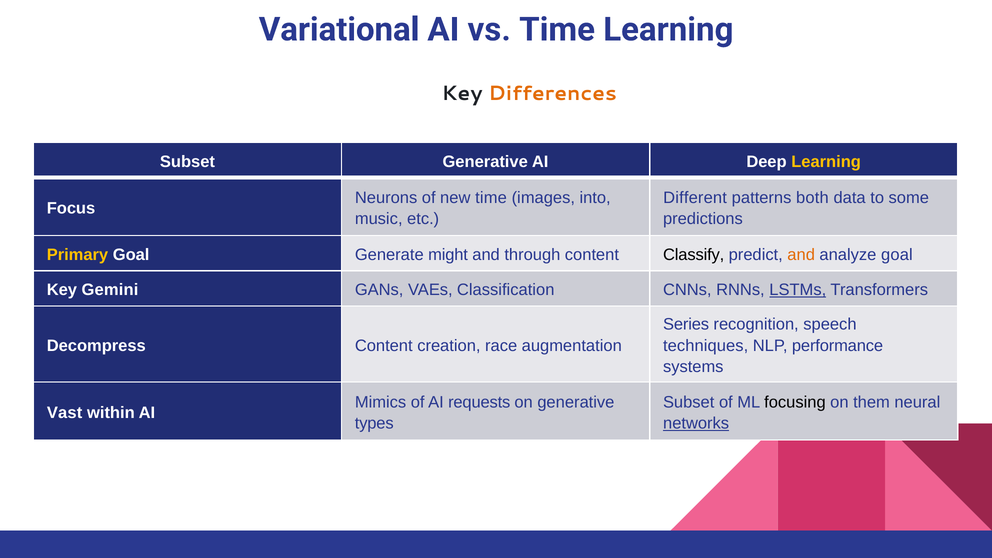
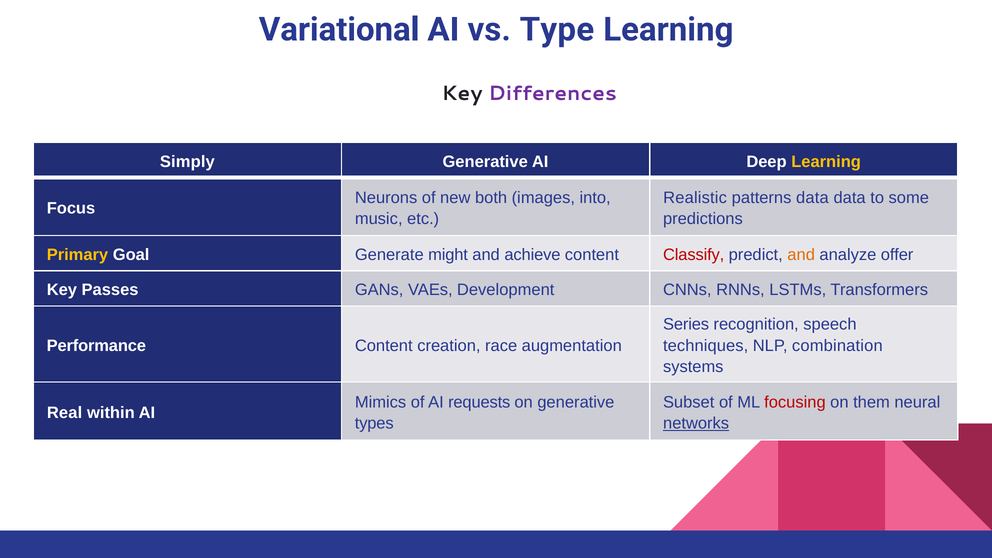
vs Time: Time -> Type
Differences colour: orange -> purple
Subset at (187, 162): Subset -> Simply
new time: time -> both
Different: Different -> Realistic
patterns both: both -> data
through: through -> achieve
Classify colour: black -> red
analyze goal: goal -> offer
Gemini: Gemini -> Passes
Classification: Classification -> Development
LSTMs underline: present -> none
Decompress: Decompress -> Performance
performance: performance -> combination
focusing colour: black -> red
Vast: Vast -> Real
